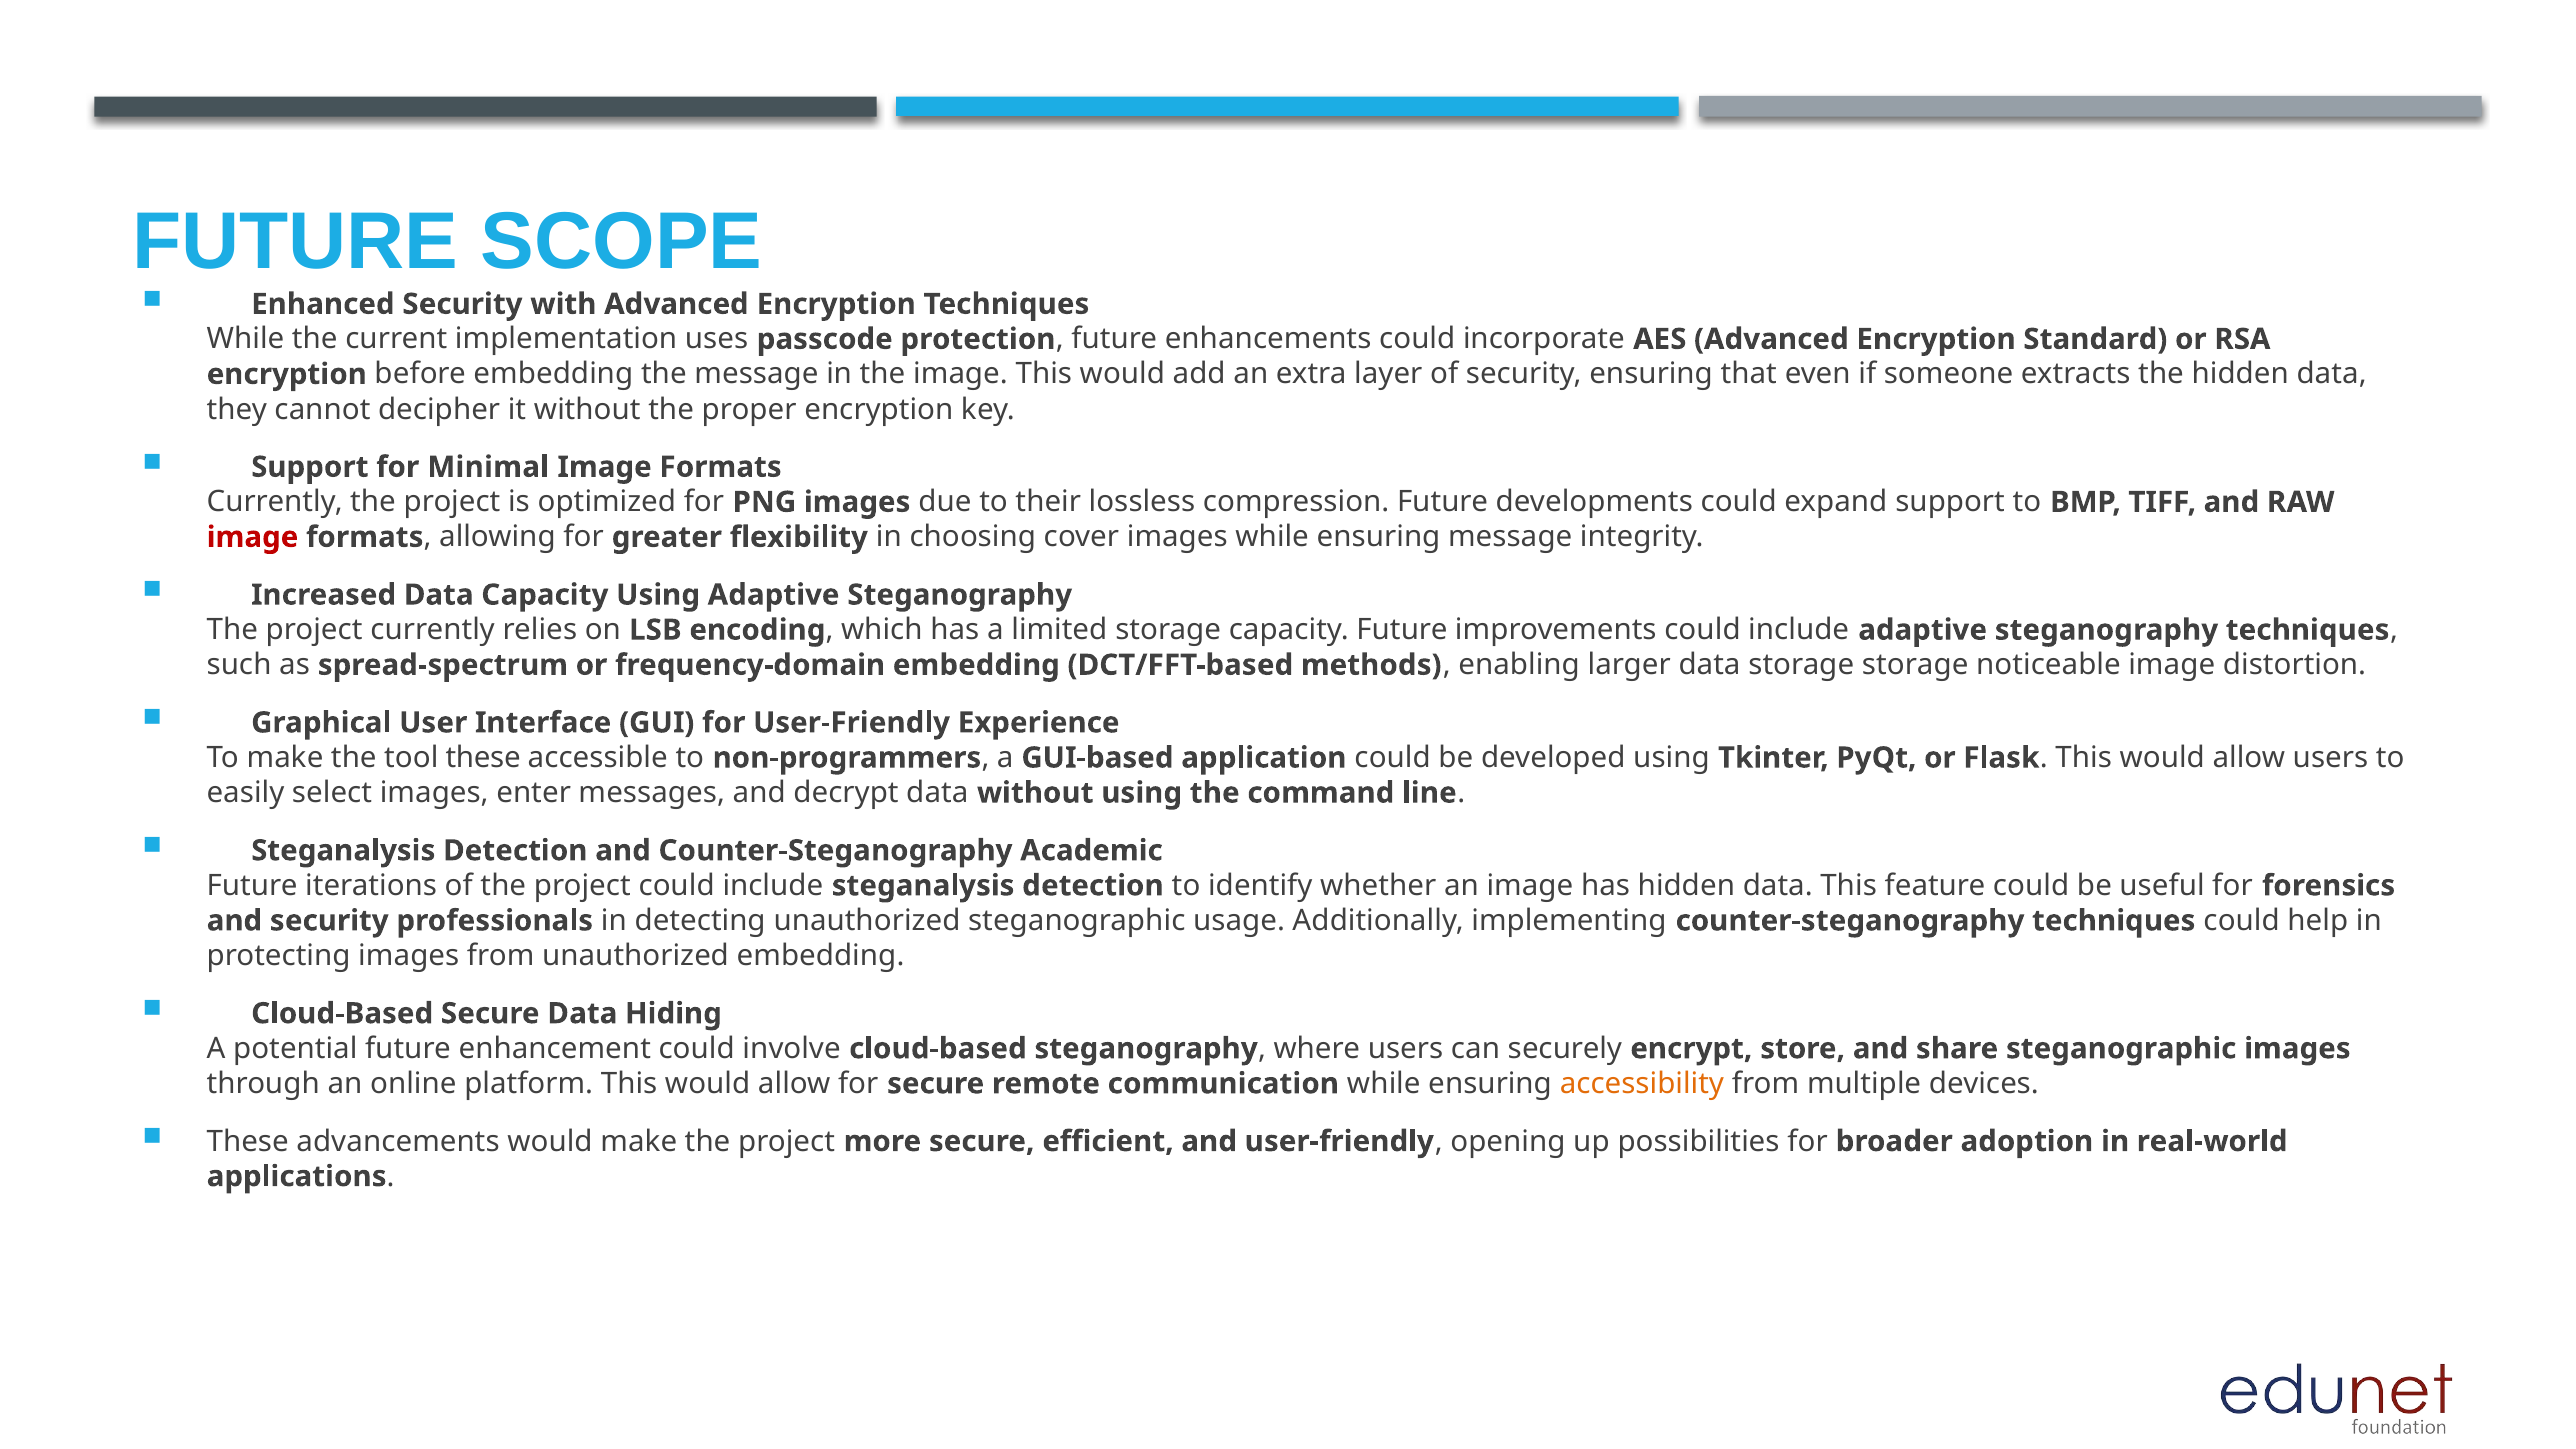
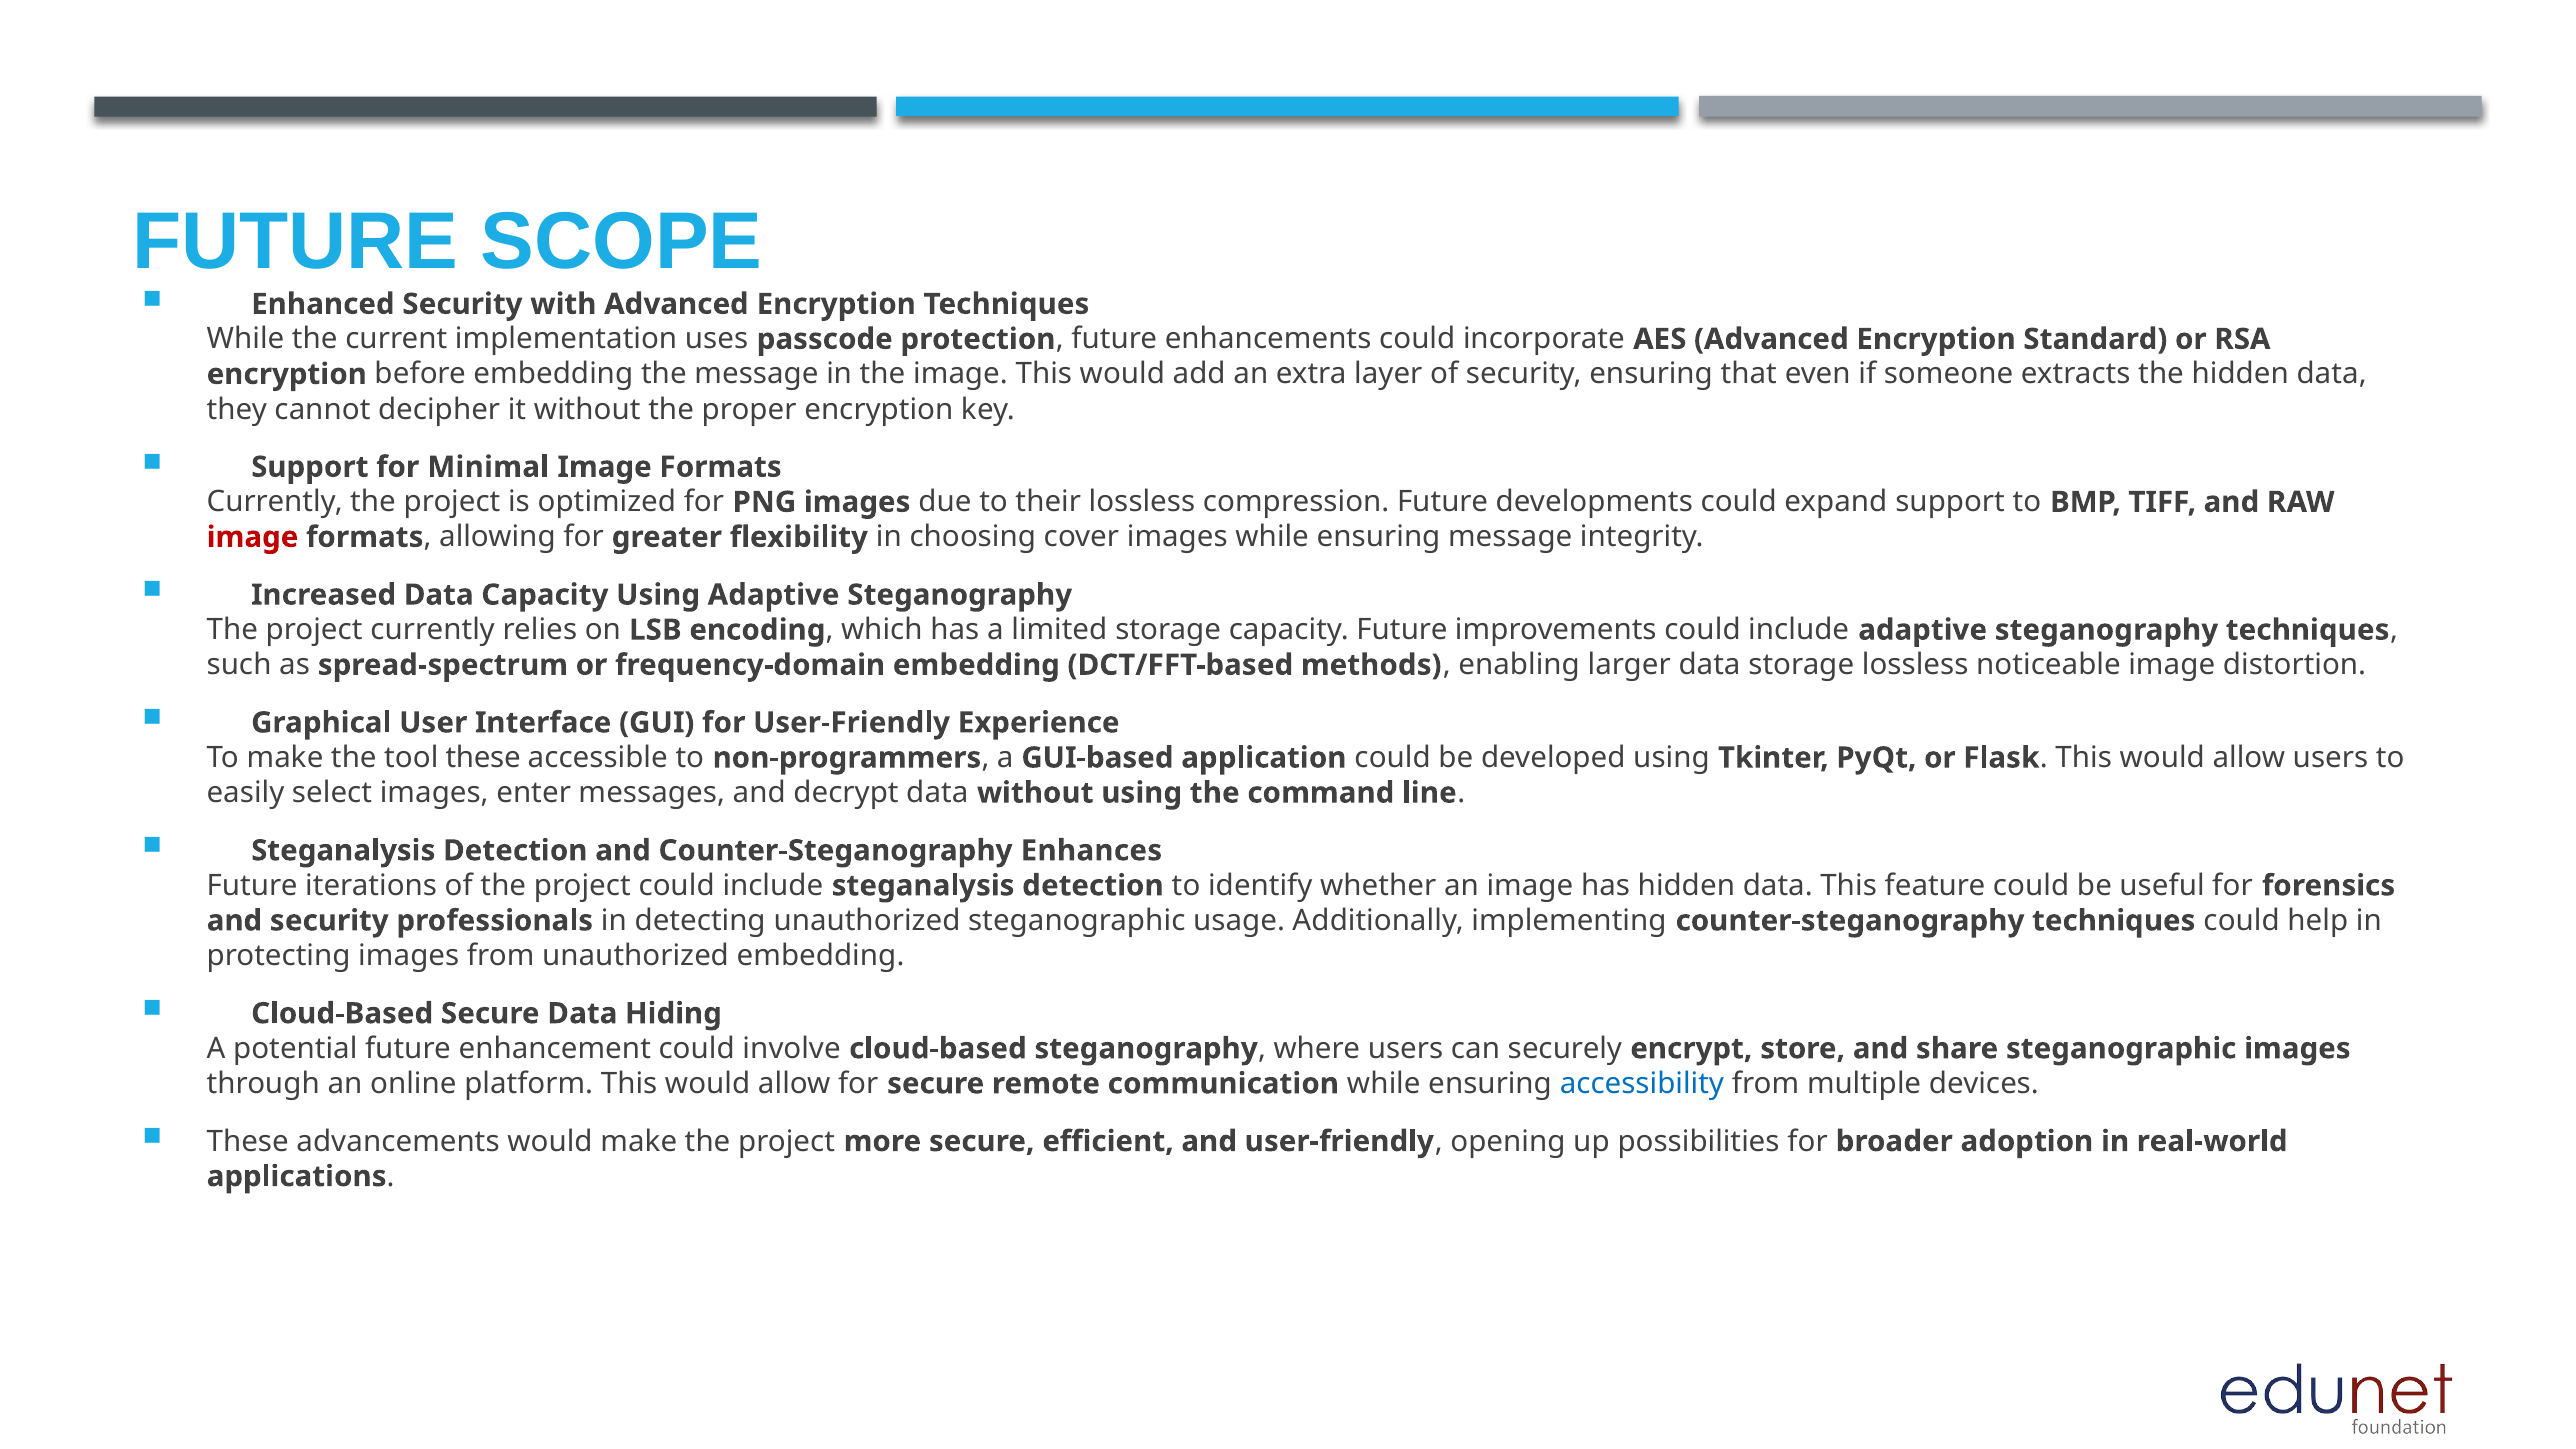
storage storage: storage -> lossless
Academic: Academic -> Enhances
accessibility colour: orange -> blue
